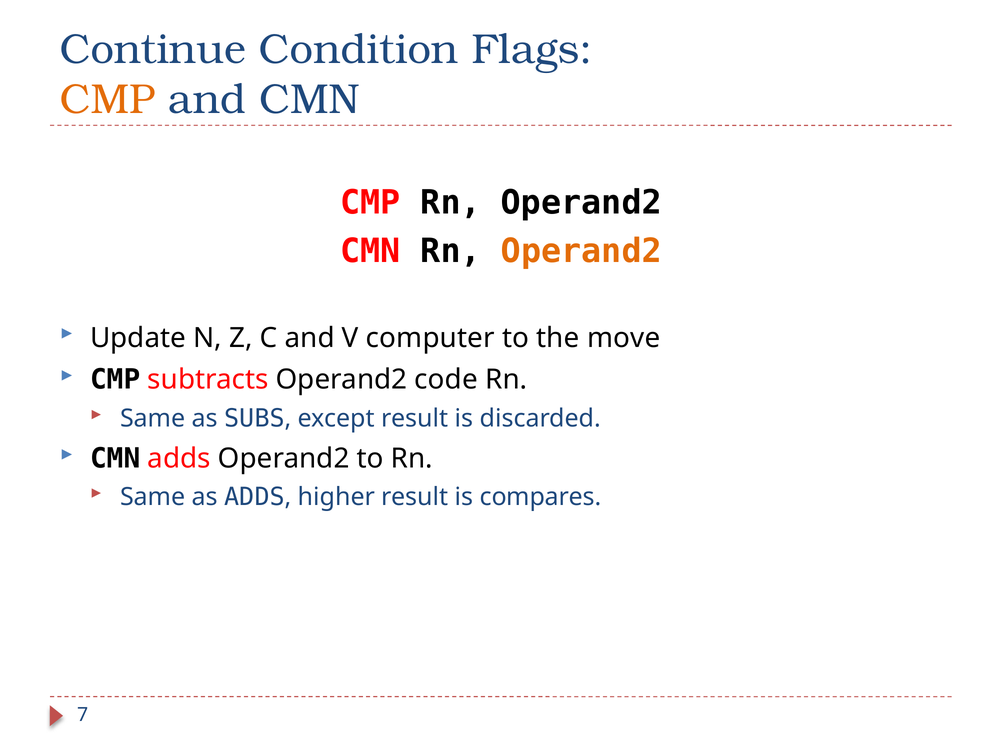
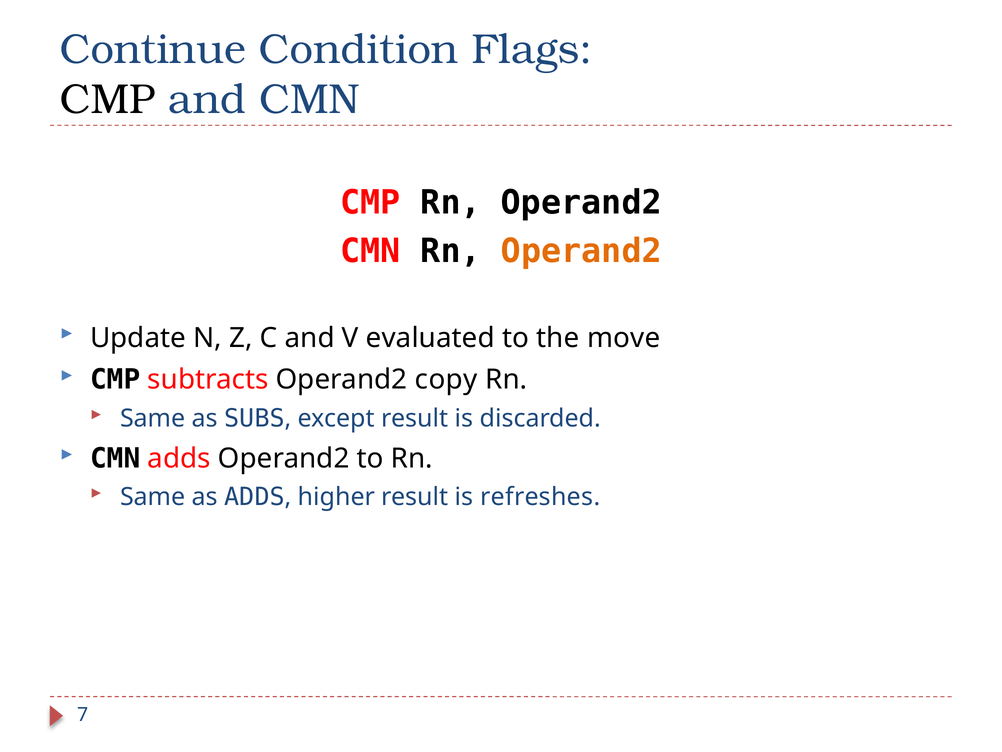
CMP at (108, 100) colour: orange -> black
computer: computer -> evaluated
code: code -> copy
compares: compares -> refreshes
